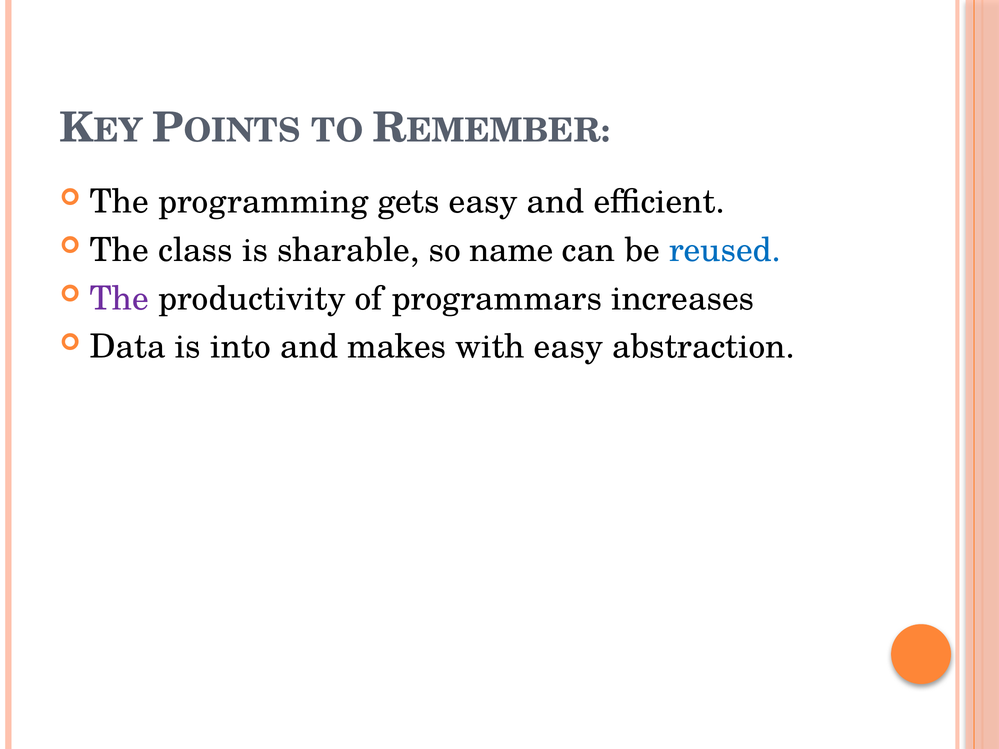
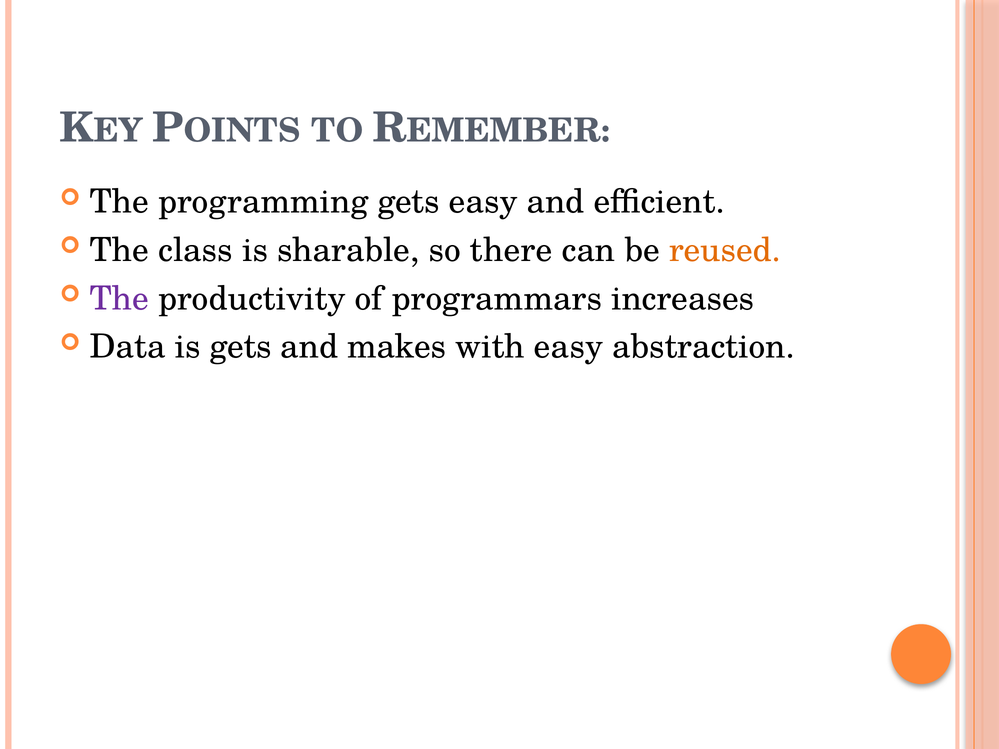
name: name -> there
reused colour: blue -> orange
is into: into -> gets
